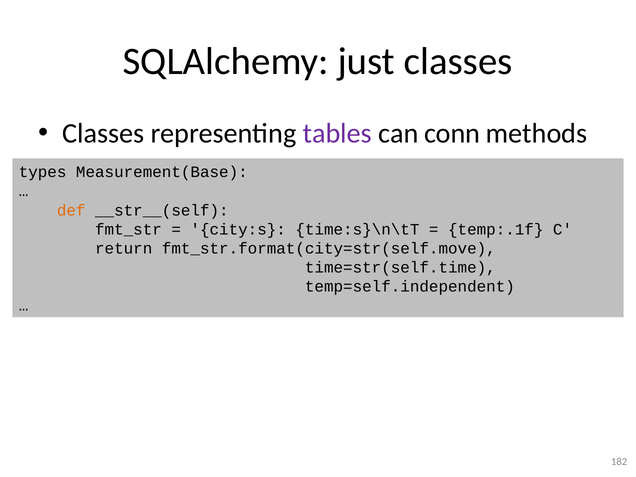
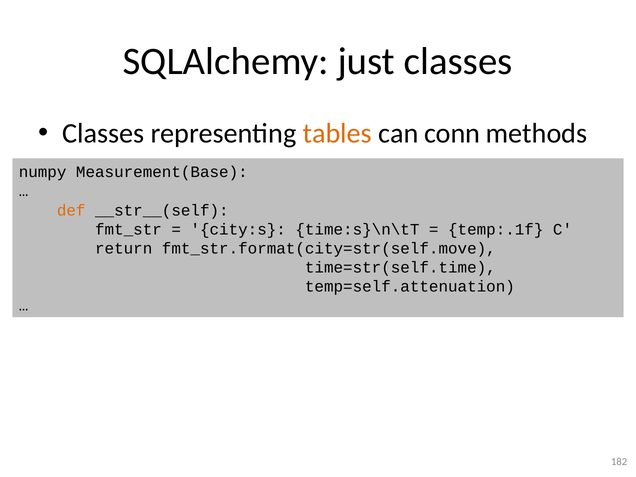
tables colour: purple -> orange
types: types -> numpy
temp=self.independent: temp=self.independent -> temp=self.attenuation
